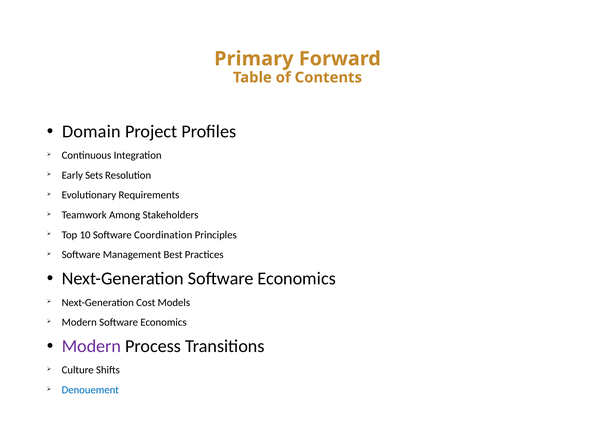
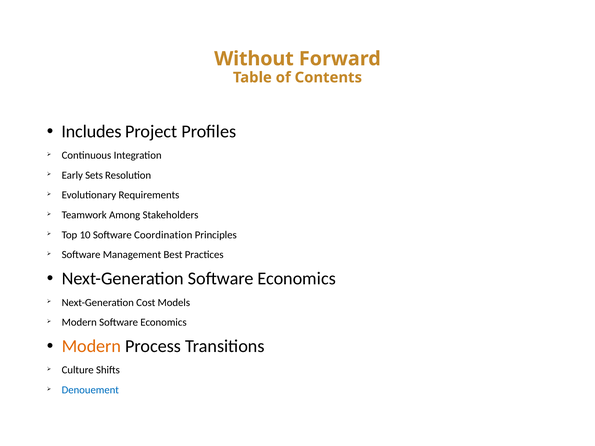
Primary: Primary -> Without
Domain: Domain -> Includes
Modern at (91, 346) colour: purple -> orange
